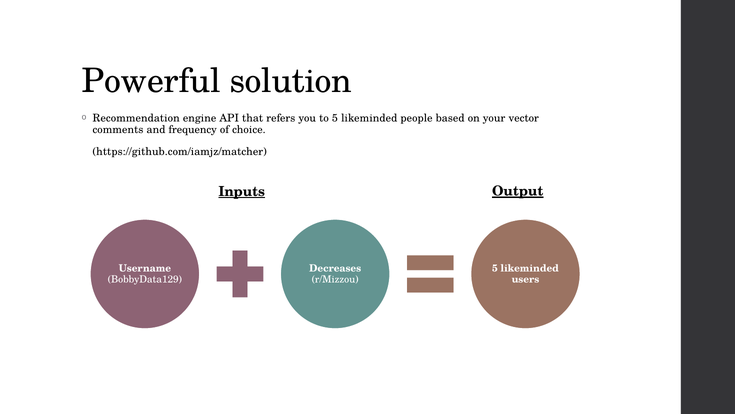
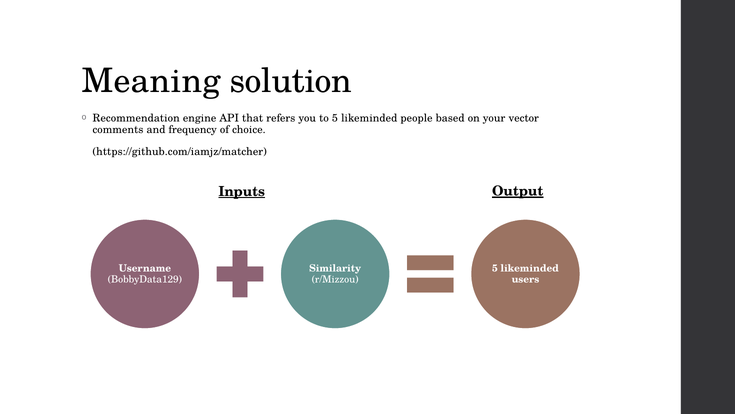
Powerful: Powerful -> Meaning
Decreases: Decreases -> Similarity
